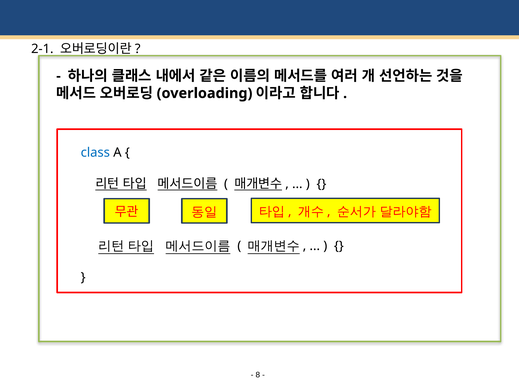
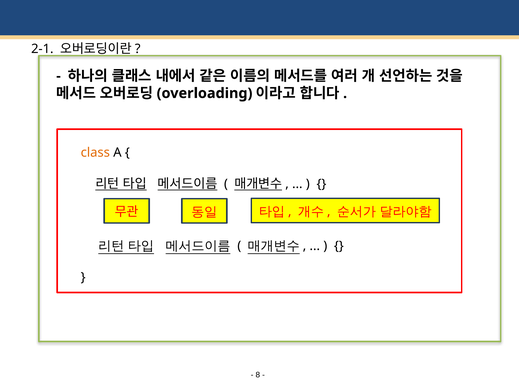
class colour: blue -> orange
